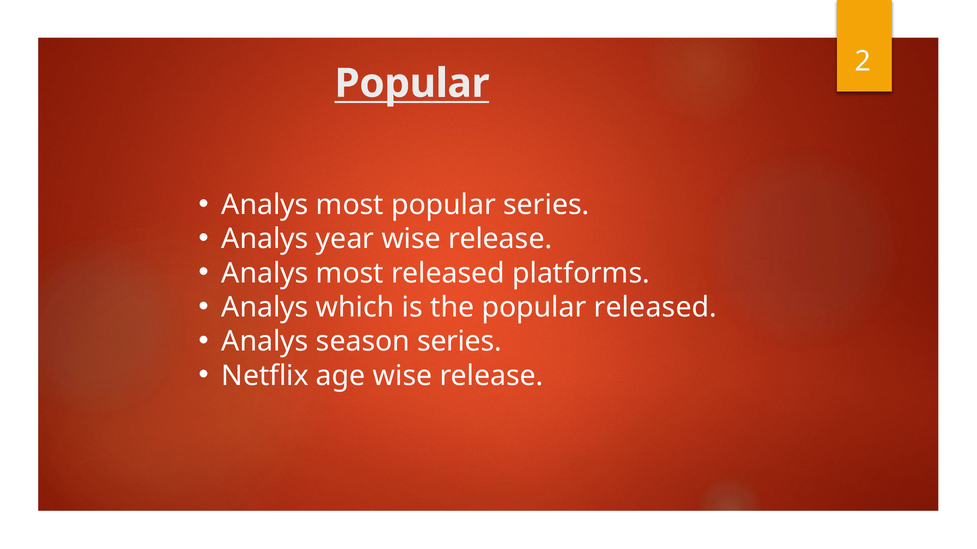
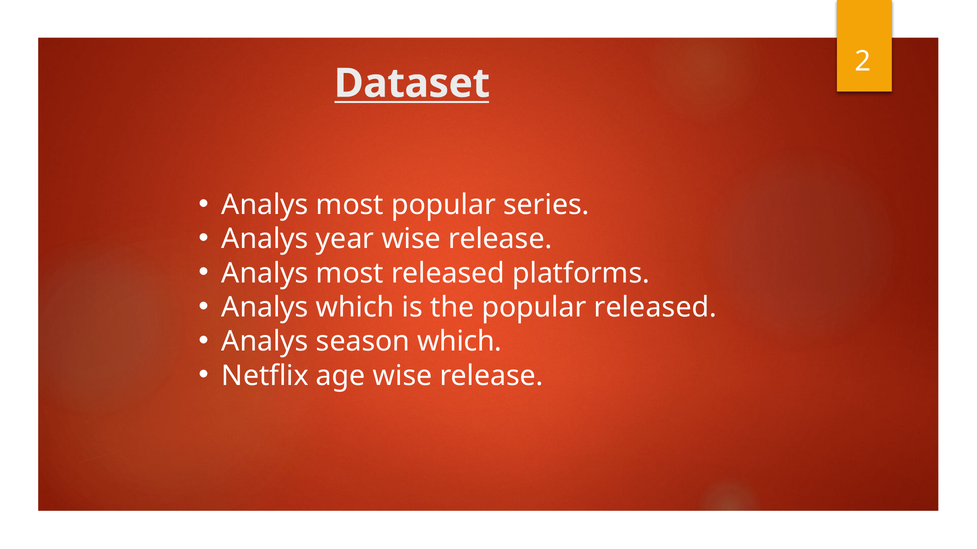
Popular at (412, 84): Popular -> Dataset
season series: series -> which
